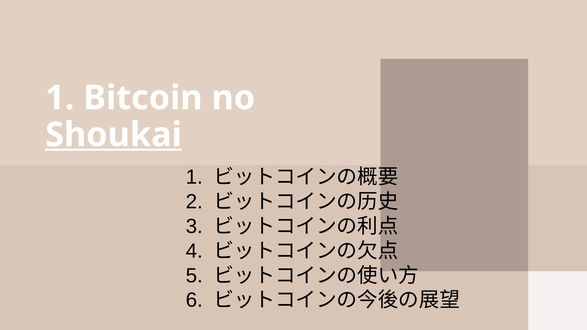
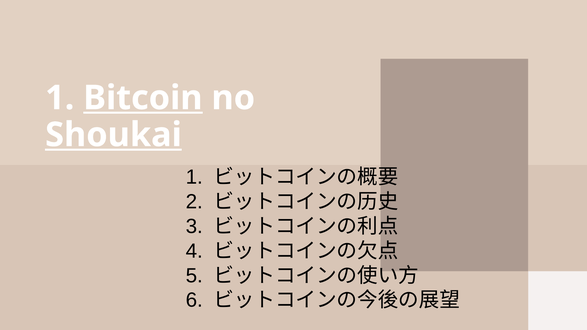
Bitcoin underline: none -> present
